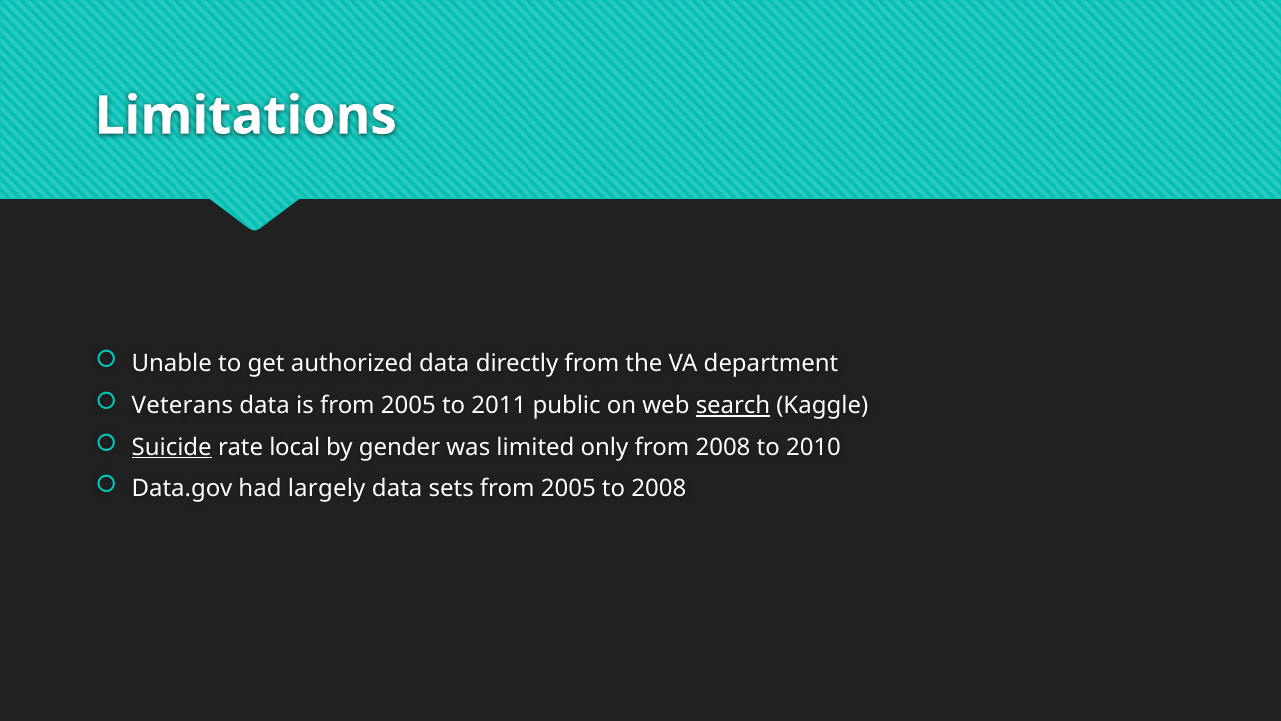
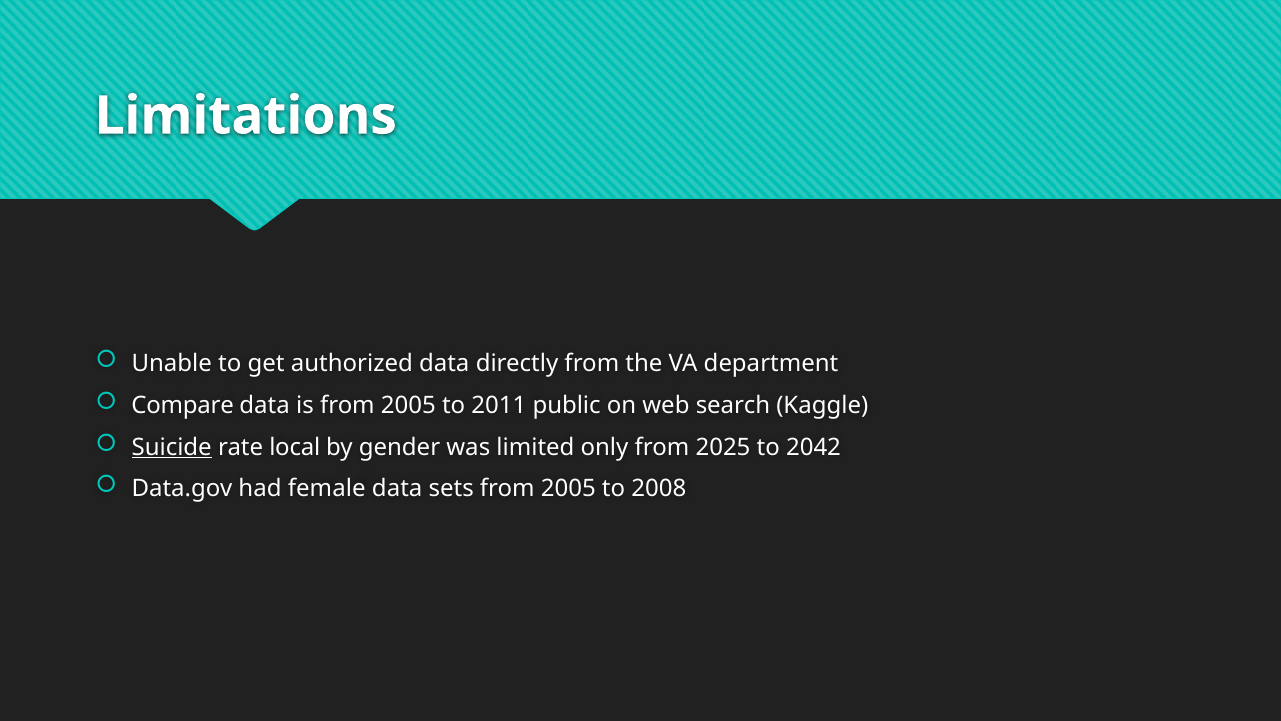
Veterans: Veterans -> Compare
search underline: present -> none
from 2008: 2008 -> 2025
2010: 2010 -> 2042
largely: largely -> female
